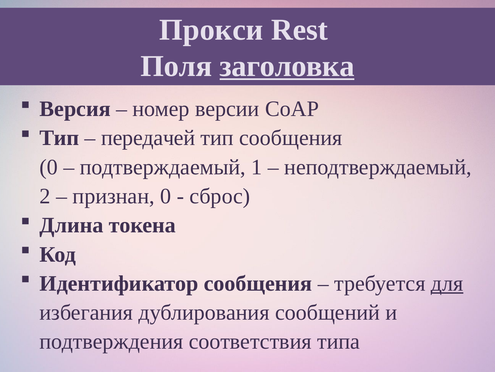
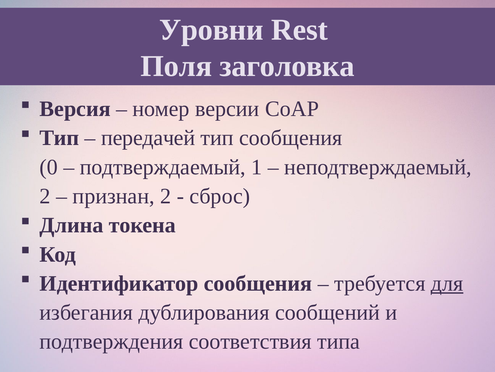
Прокси: Прокси -> Уровни
заголовка underline: present -> none
признан 0: 0 -> 2
